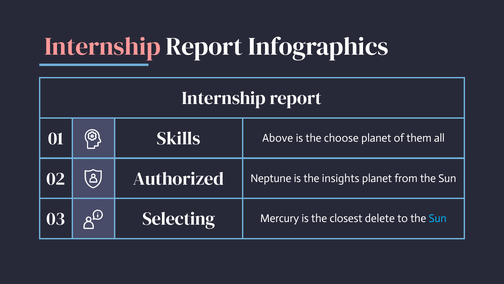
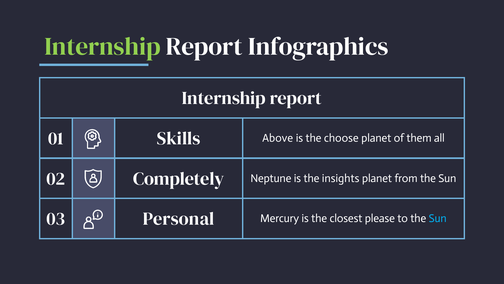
Internship at (102, 46) colour: pink -> light green
Authorized: Authorized -> Completely
Selecting: Selecting -> Personal
delete: delete -> please
